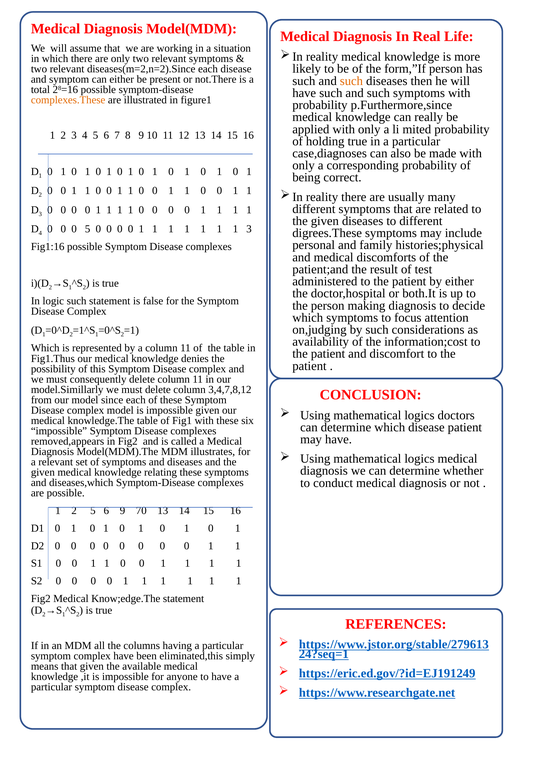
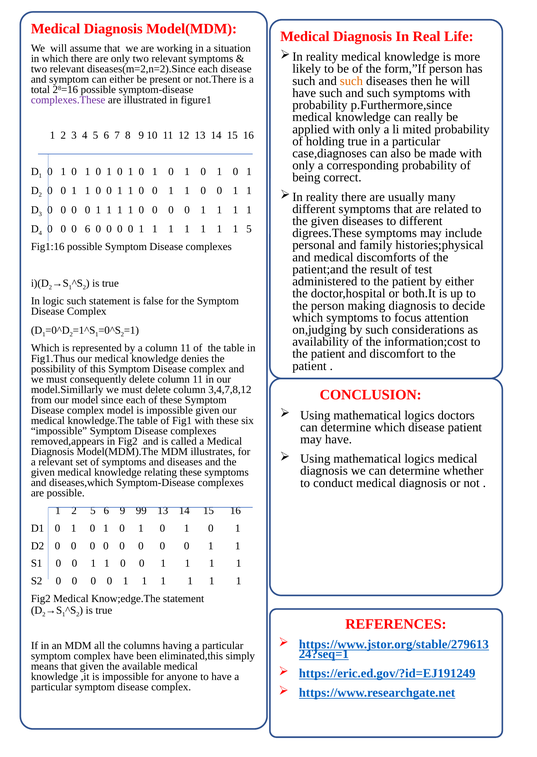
complexes.These colour: orange -> purple
0 5: 5 -> 6
1 3: 3 -> 5
70: 70 -> 99
